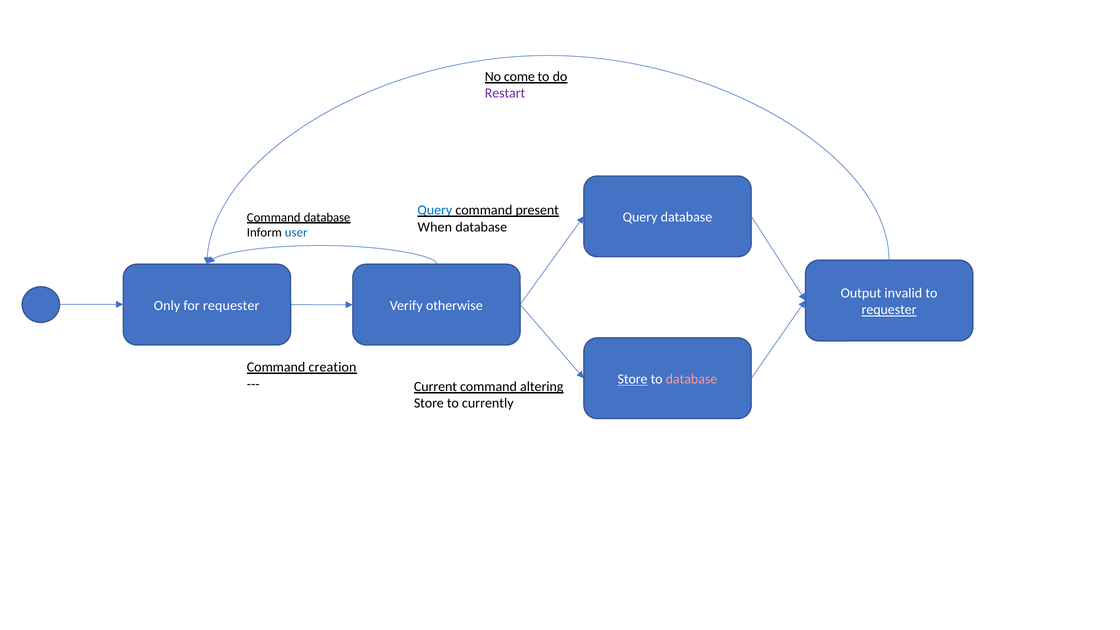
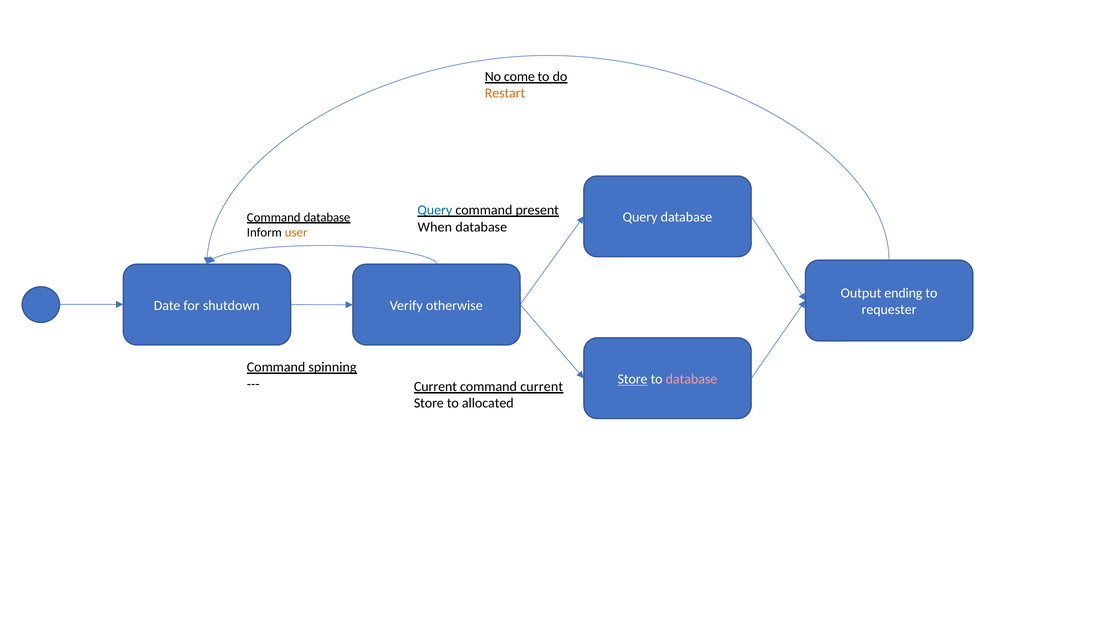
Restart colour: purple -> orange
user colour: blue -> orange
invalid: invalid -> ending
Only: Only -> Date
for requester: requester -> shutdown
requester at (889, 310) underline: present -> none
creation: creation -> spinning
command altering: altering -> current
currently: currently -> allocated
